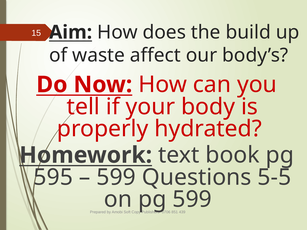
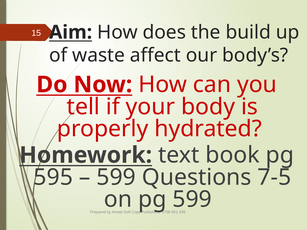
5-5: 5-5 -> 7-5
